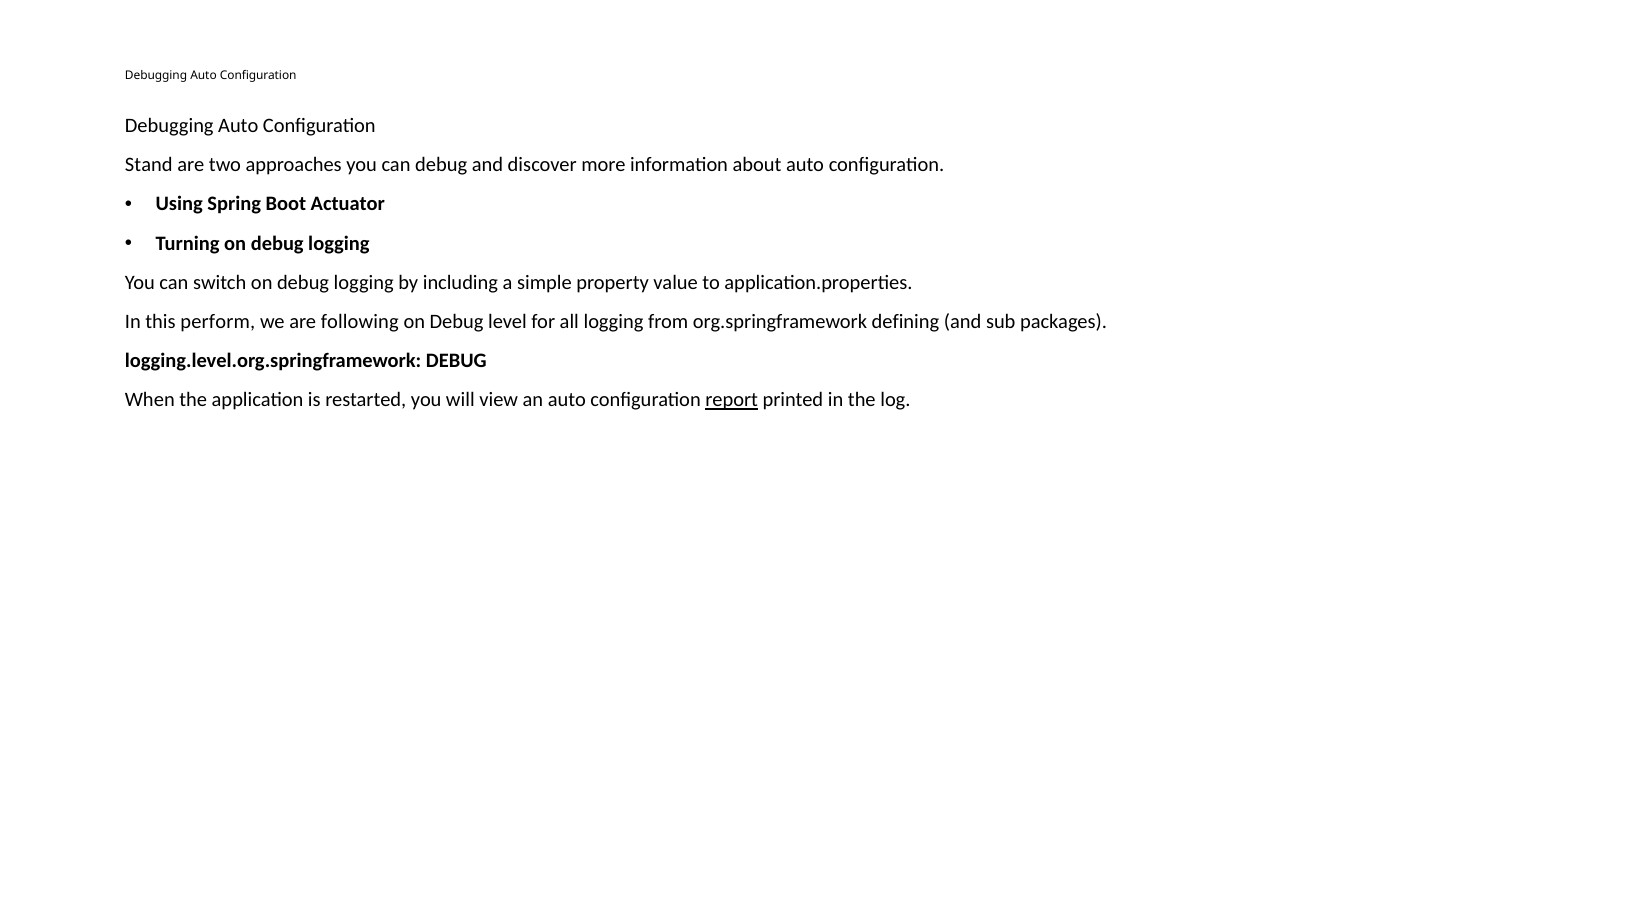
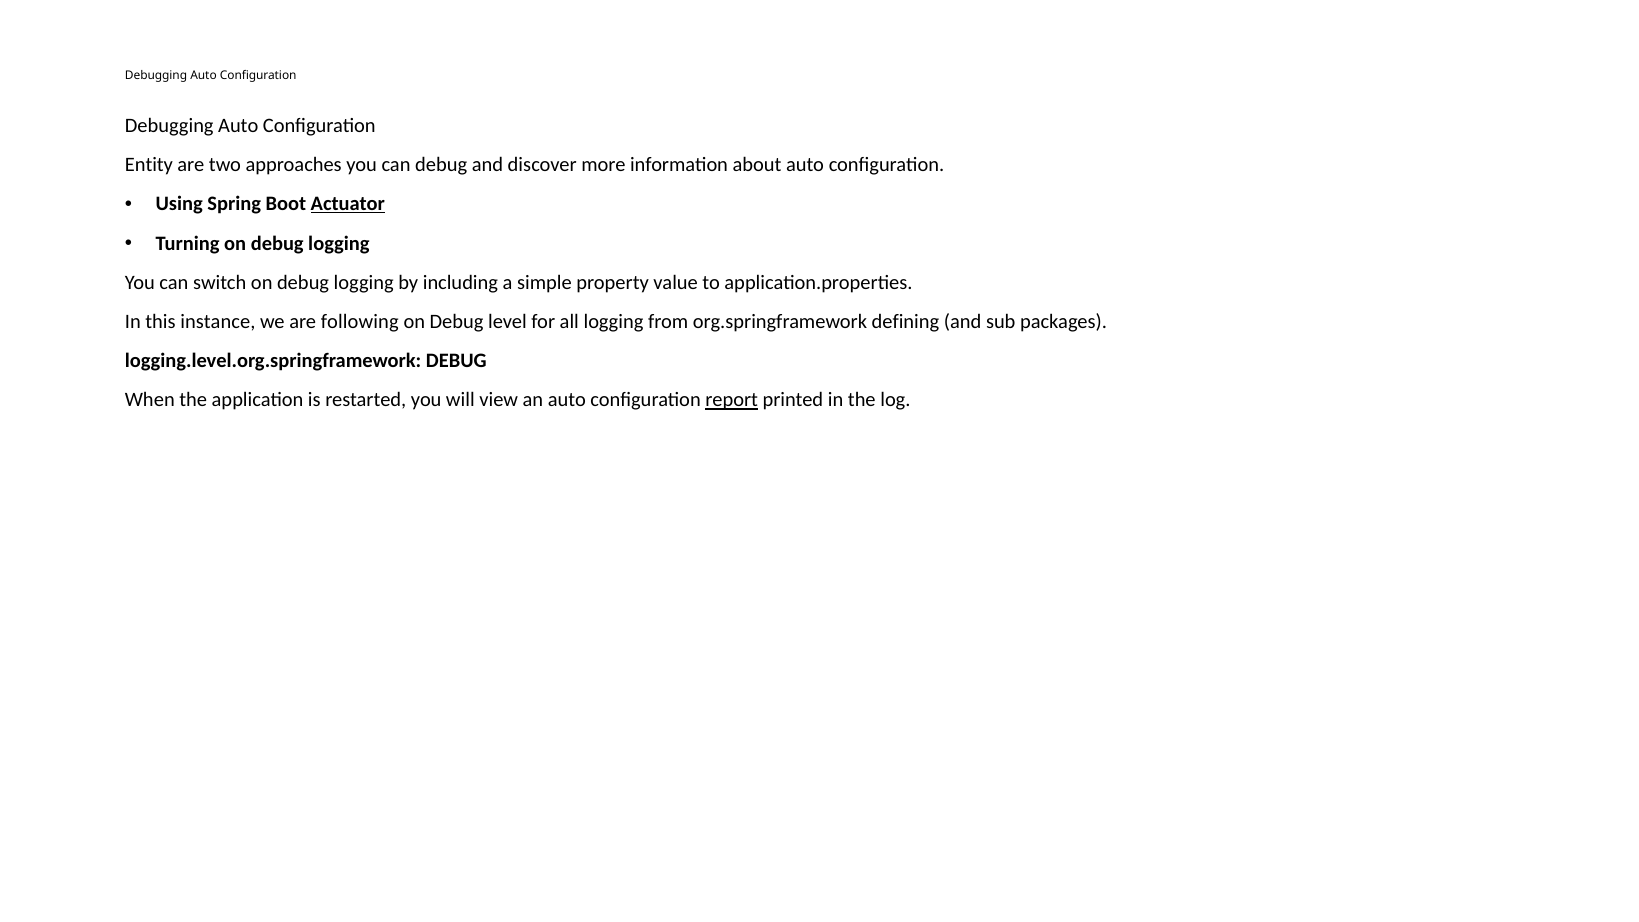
Stand: Stand -> Entity
Actuator underline: none -> present
perform: perform -> instance
